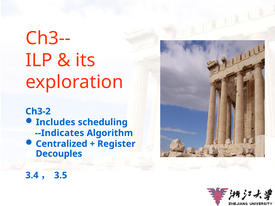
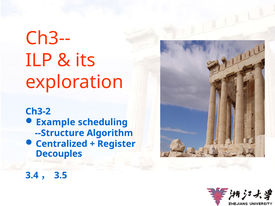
Includes: Includes -> Example
--Indicates: --Indicates -> --Structure
